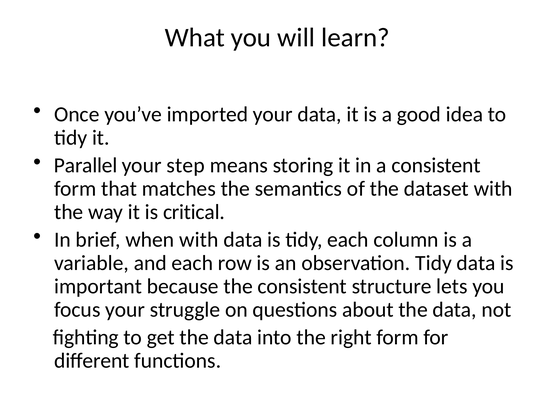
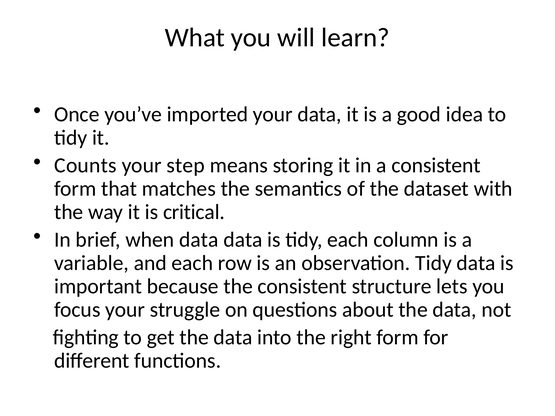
Parallel: Parallel -> Counts
when with: with -> data
